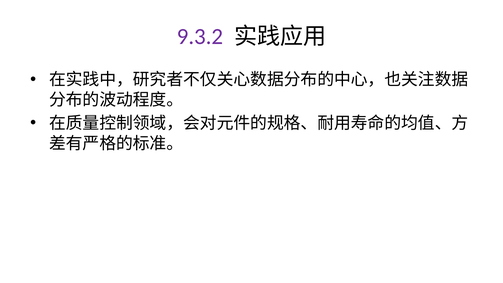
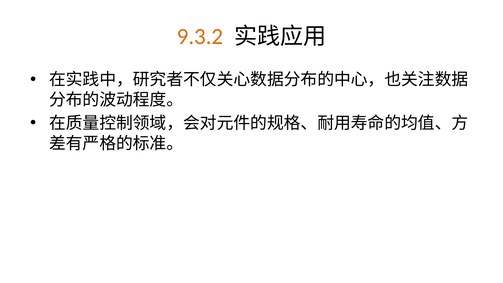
9.3.2 colour: purple -> orange
